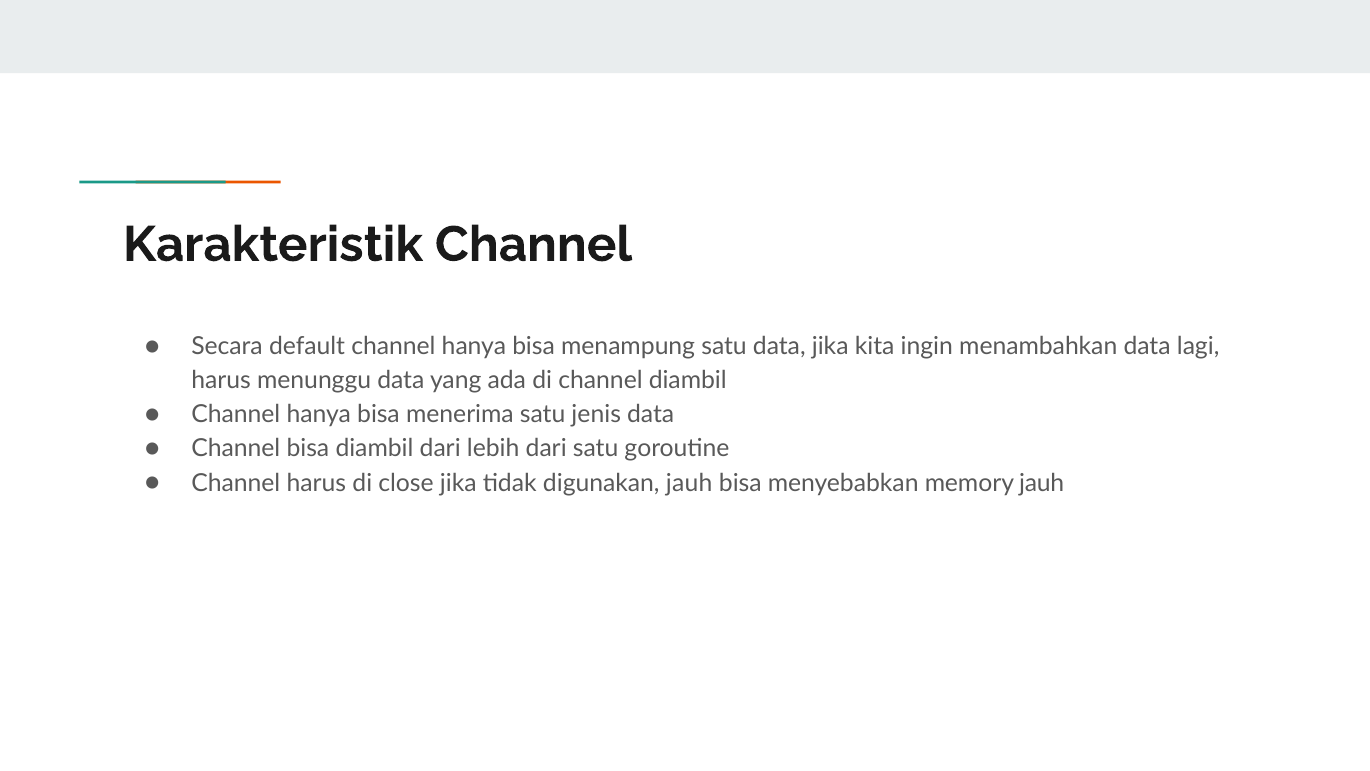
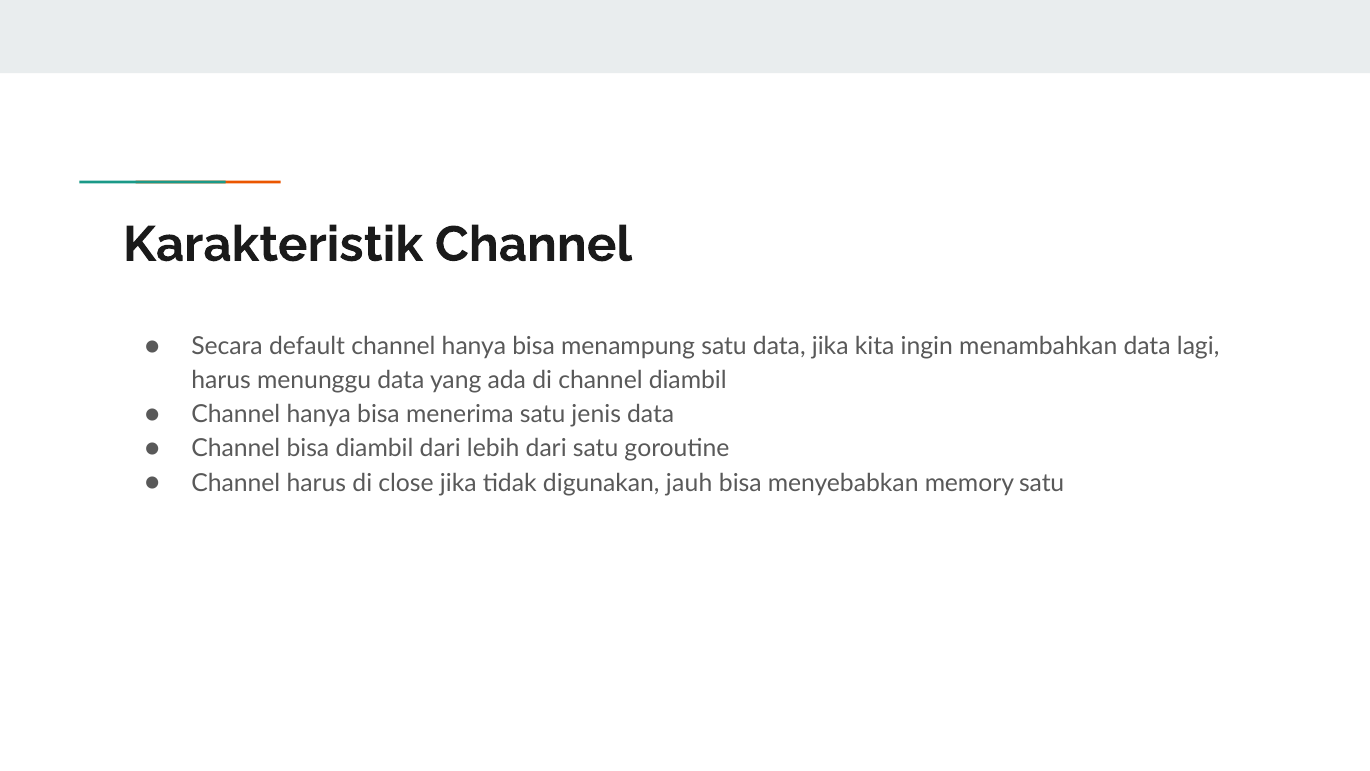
memory jauh: jauh -> satu
